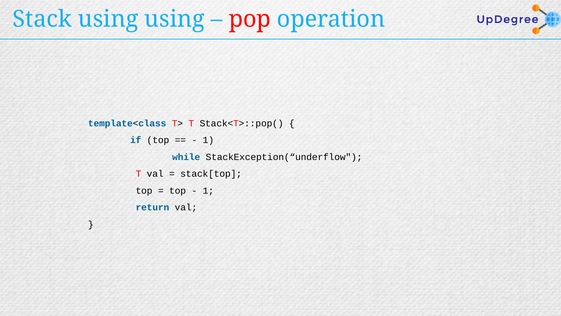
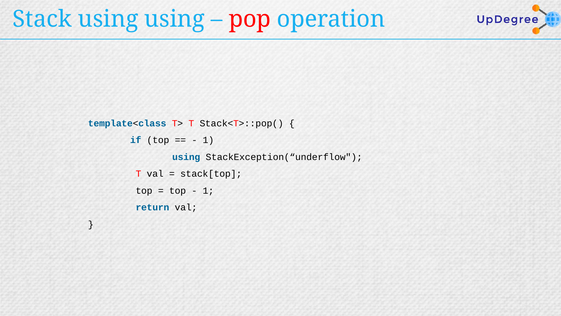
while at (186, 157): while -> using
